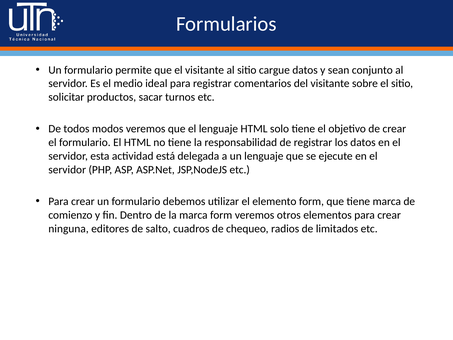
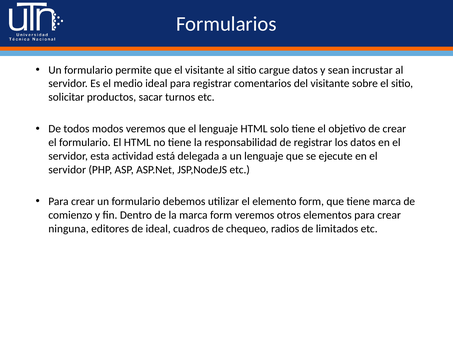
conjunto: conjunto -> incrustar
de salto: salto -> ideal
